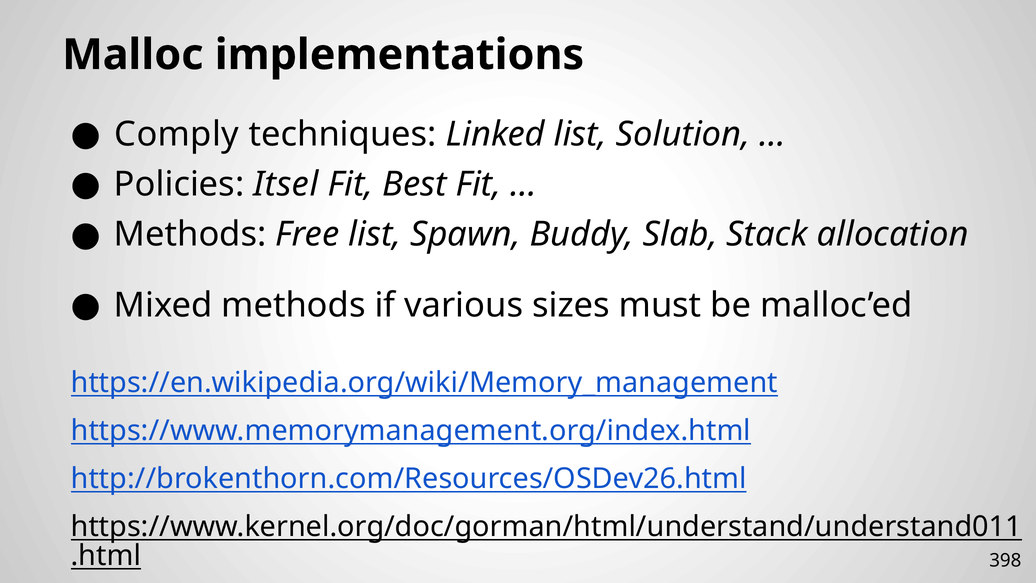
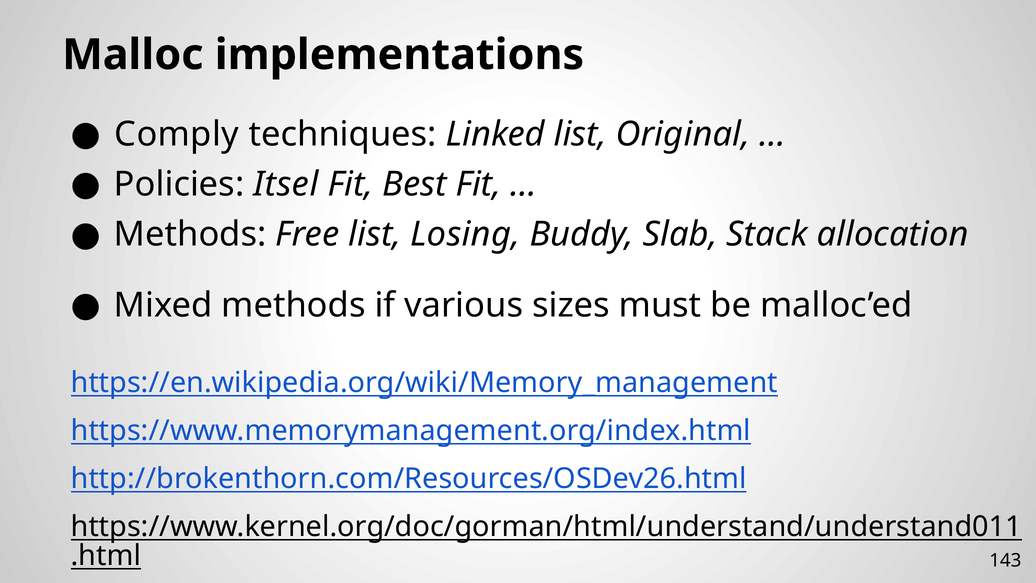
Solution: Solution -> Original
Spawn: Spawn -> Losing
398: 398 -> 143
